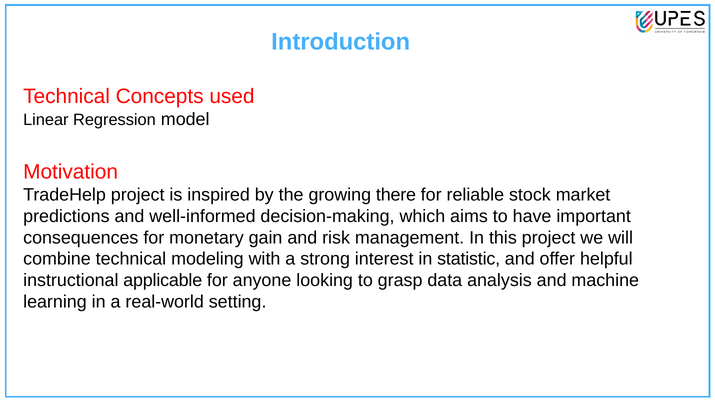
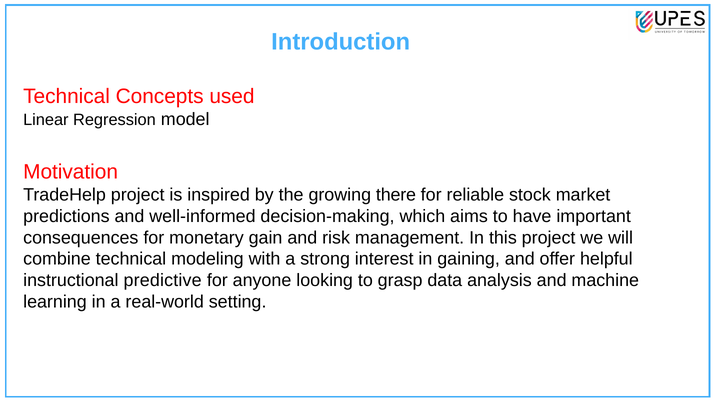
statistic: statistic -> gaining
applicable: applicable -> predictive
